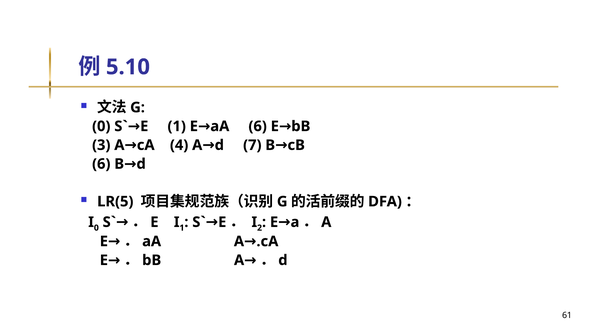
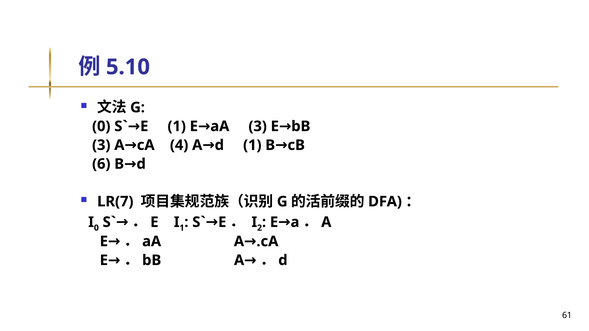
6 at (258, 126): 6 -> 3
7 at (252, 145): 7 -> 1
LR(5: LR(5 -> LR(7
